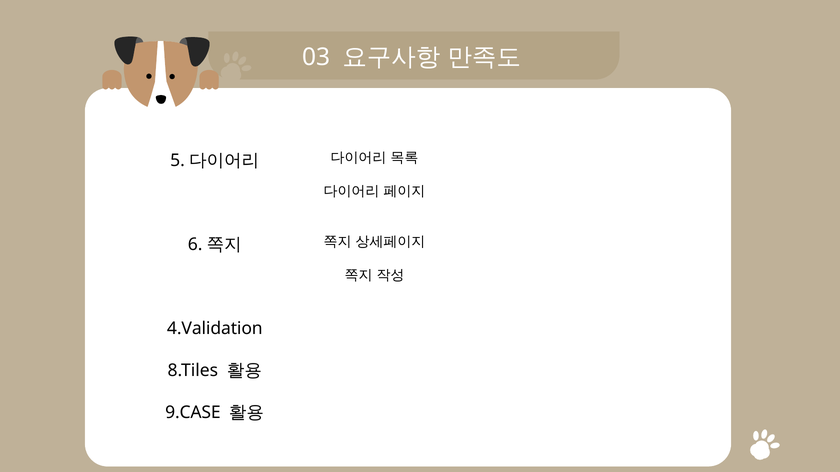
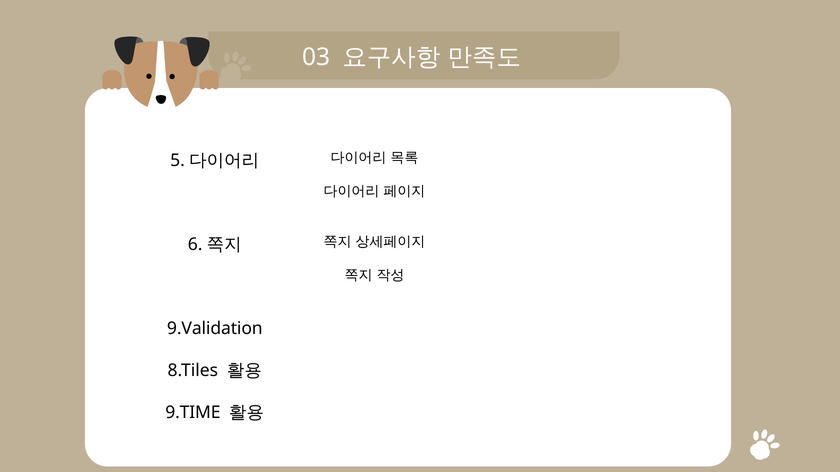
4.Validation: 4.Validation -> 9.Validation
9.CASE: 9.CASE -> 9.TIME
